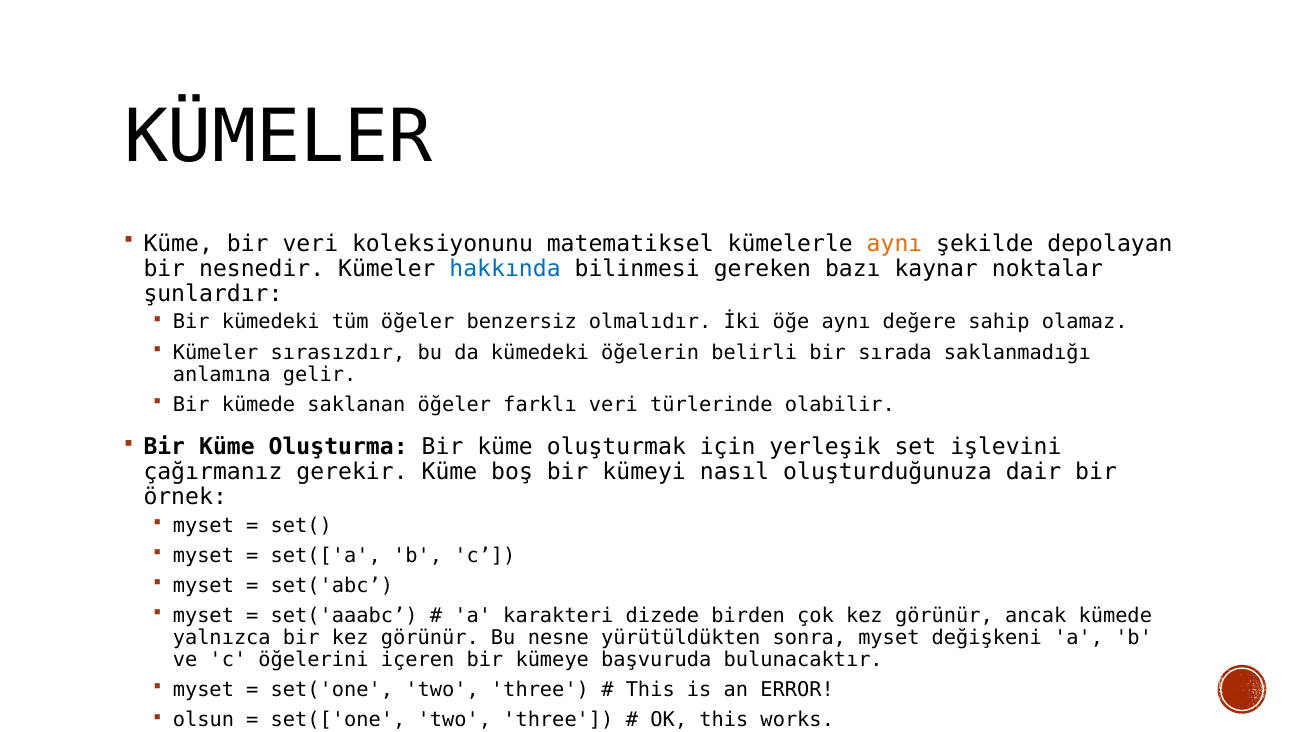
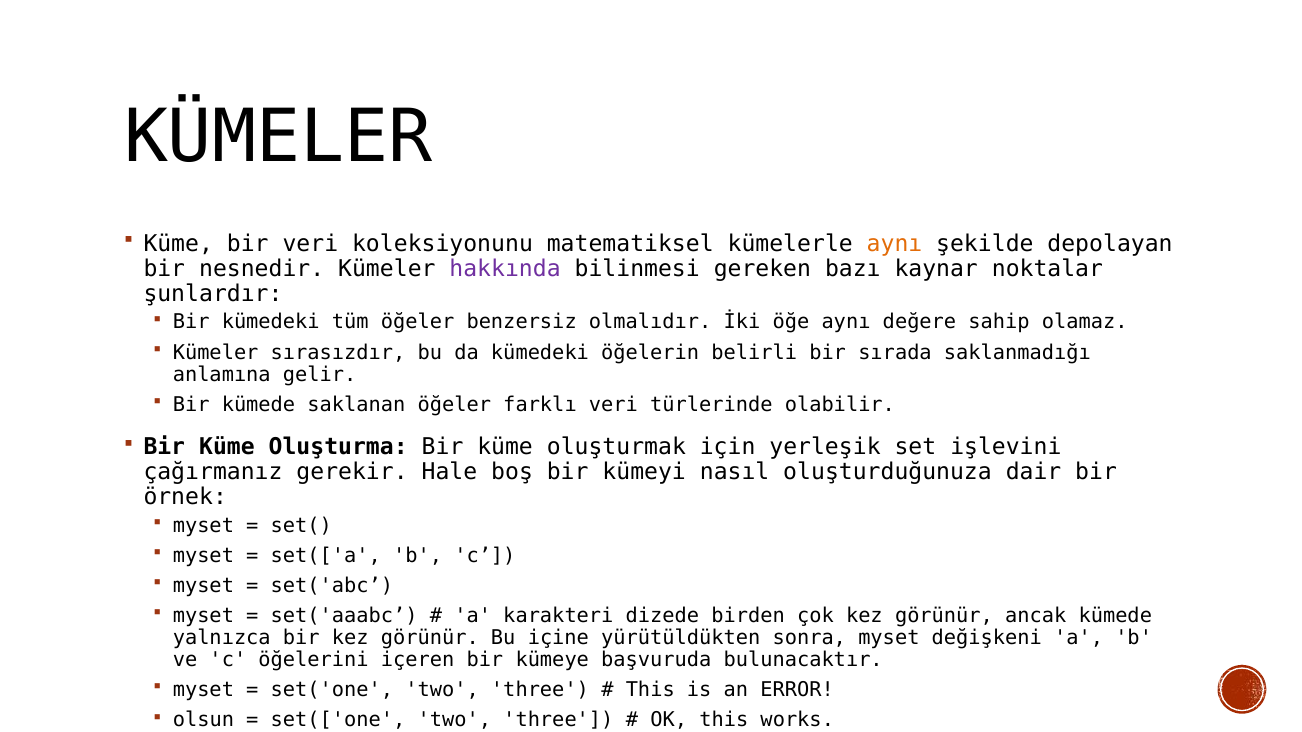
hakkında colour: blue -> purple
gerekir Küme: Küme -> Hale
nesne: nesne -> içine
